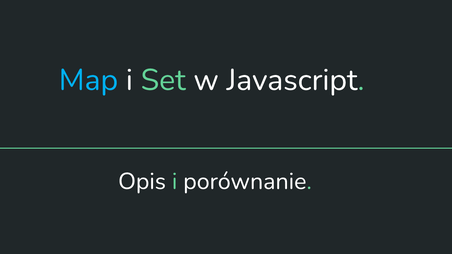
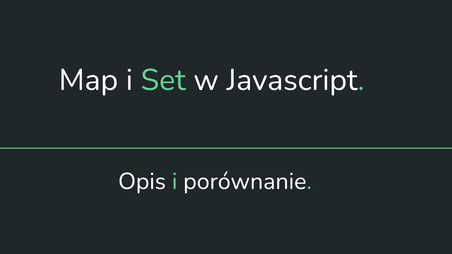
Map colour: light blue -> white
